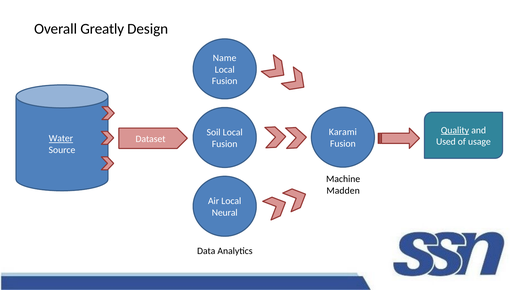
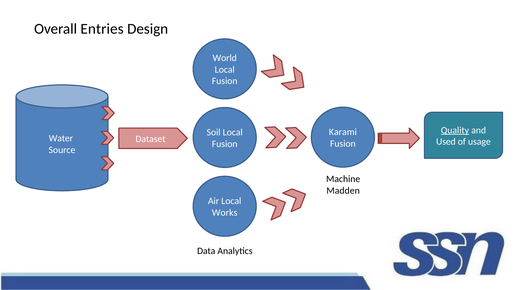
Greatly: Greatly -> Entries
Name: Name -> World
Water underline: present -> none
Neural: Neural -> Works
